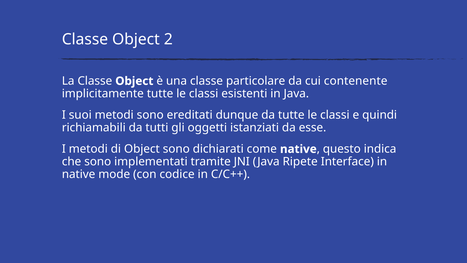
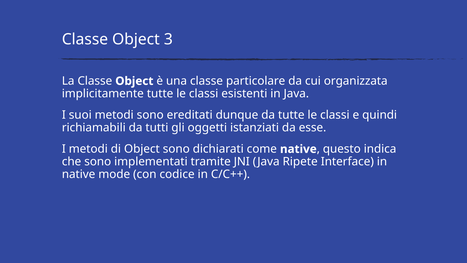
2: 2 -> 3
contenente: contenente -> organizzata
